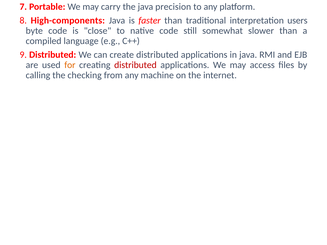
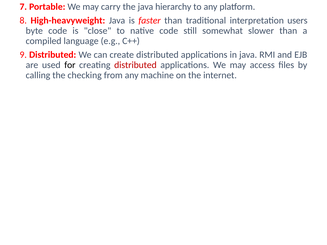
precision: precision -> hierarchy
High-components: High-components -> High-heavyweight
for colour: orange -> black
